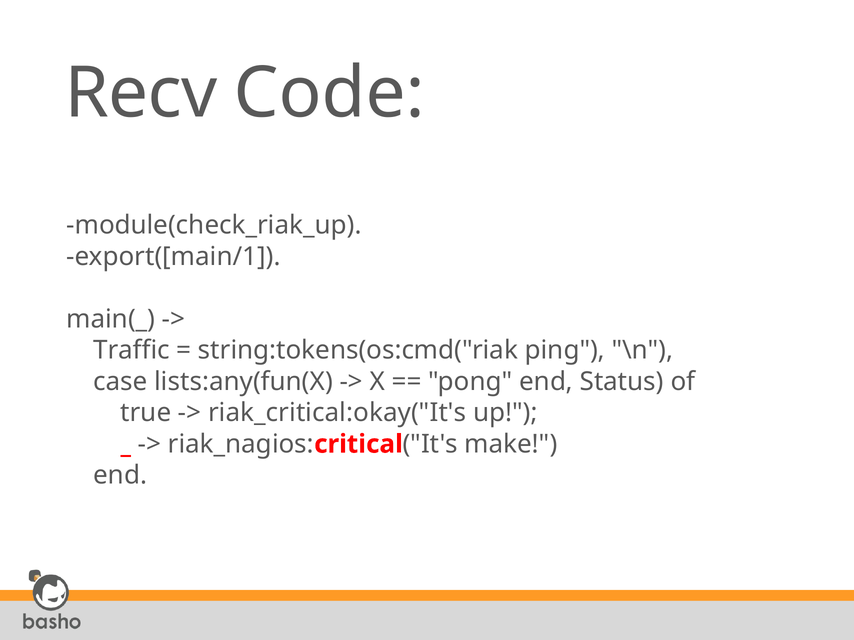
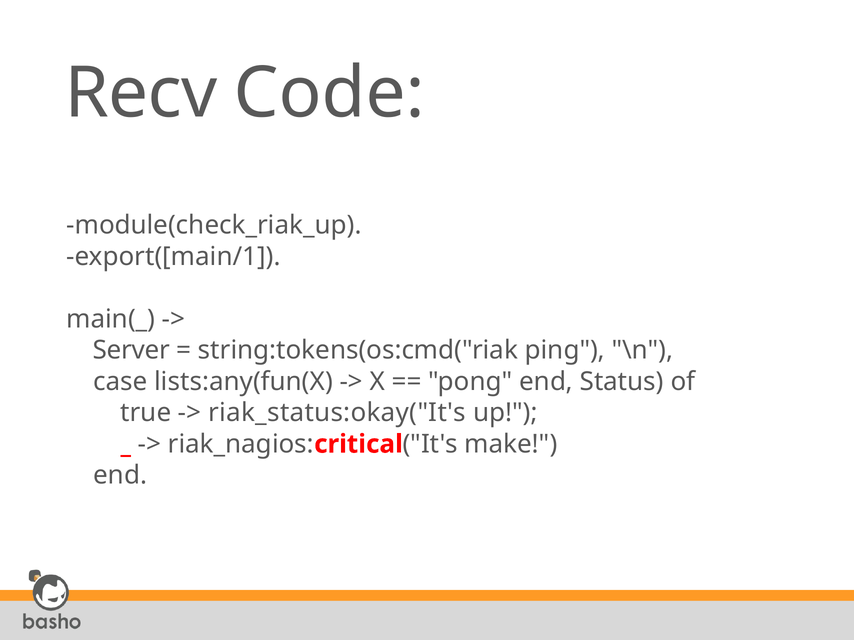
Traffic: Traffic -> Server
riak_critical:okay("It's: riak_critical:okay("It's -> riak_status:okay("It's
